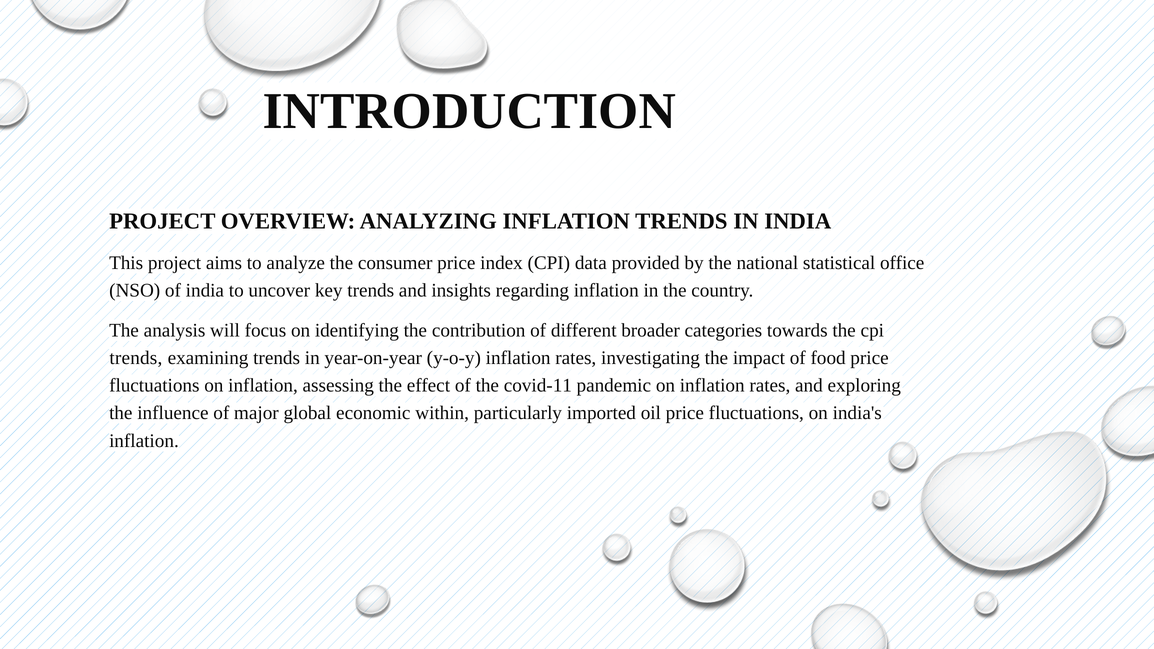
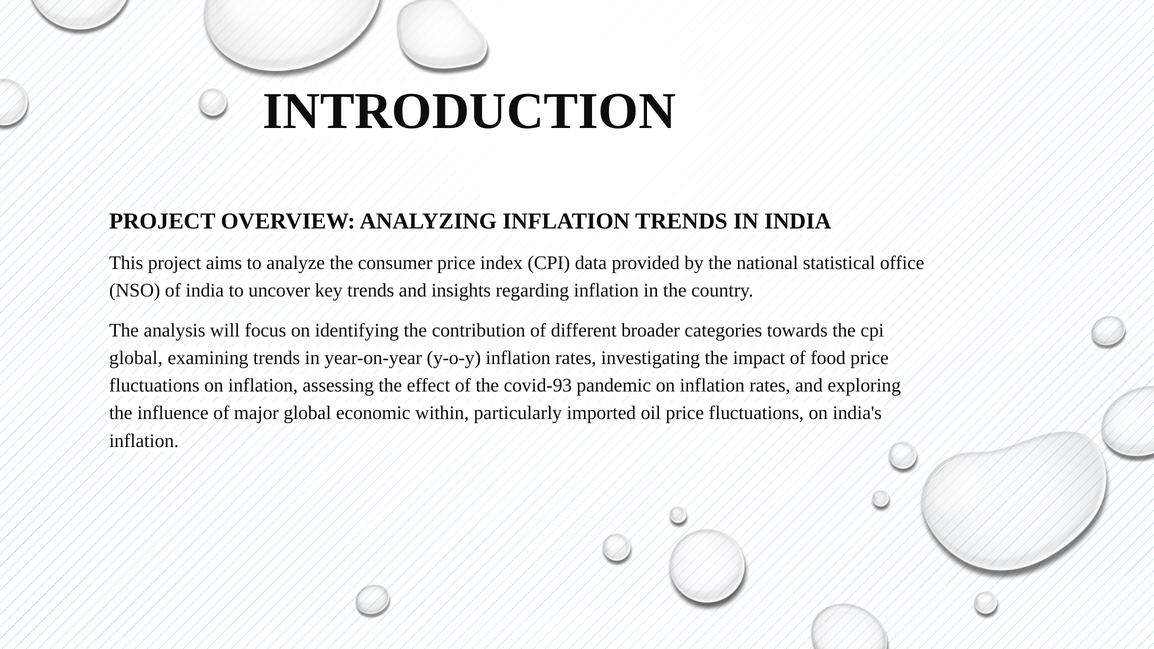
trends at (136, 358): trends -> global
covid-11: covid-11 -> covid-93
